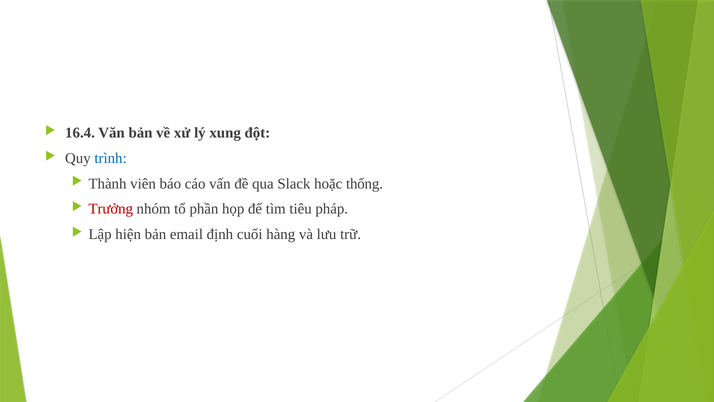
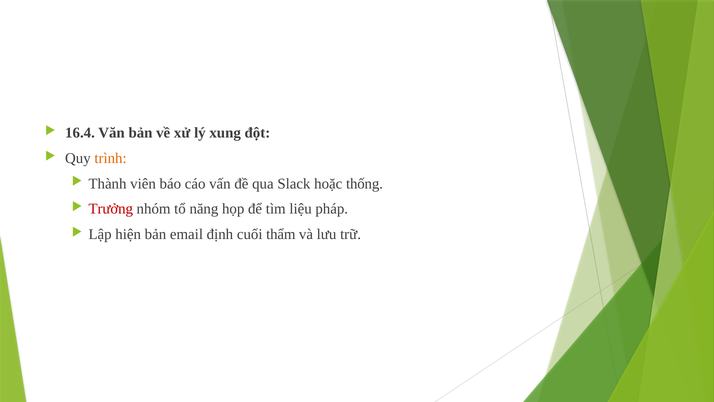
trình colour: blue -> orange
phần: phần -> năng
tiêu: tiêu -> liệu
hàng: hàng -> thẩm
